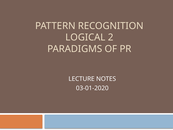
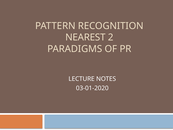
LOGICAL: LOGICAL -> NEAREST
